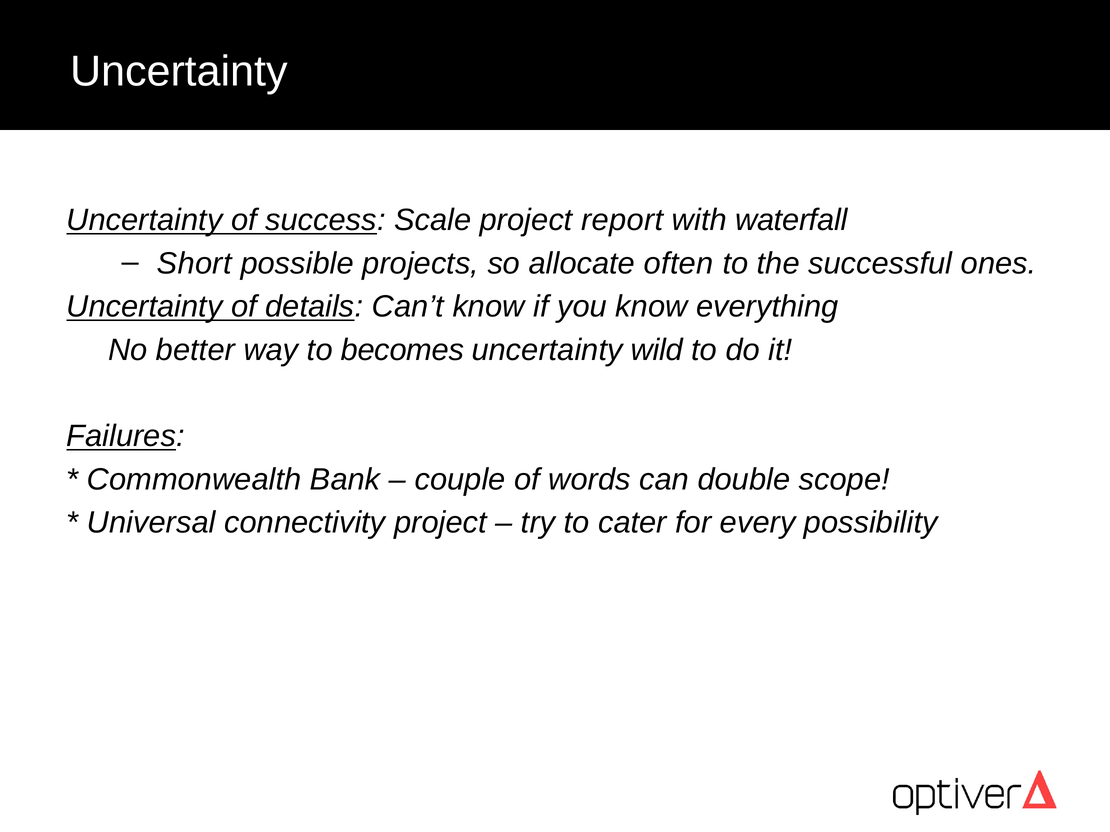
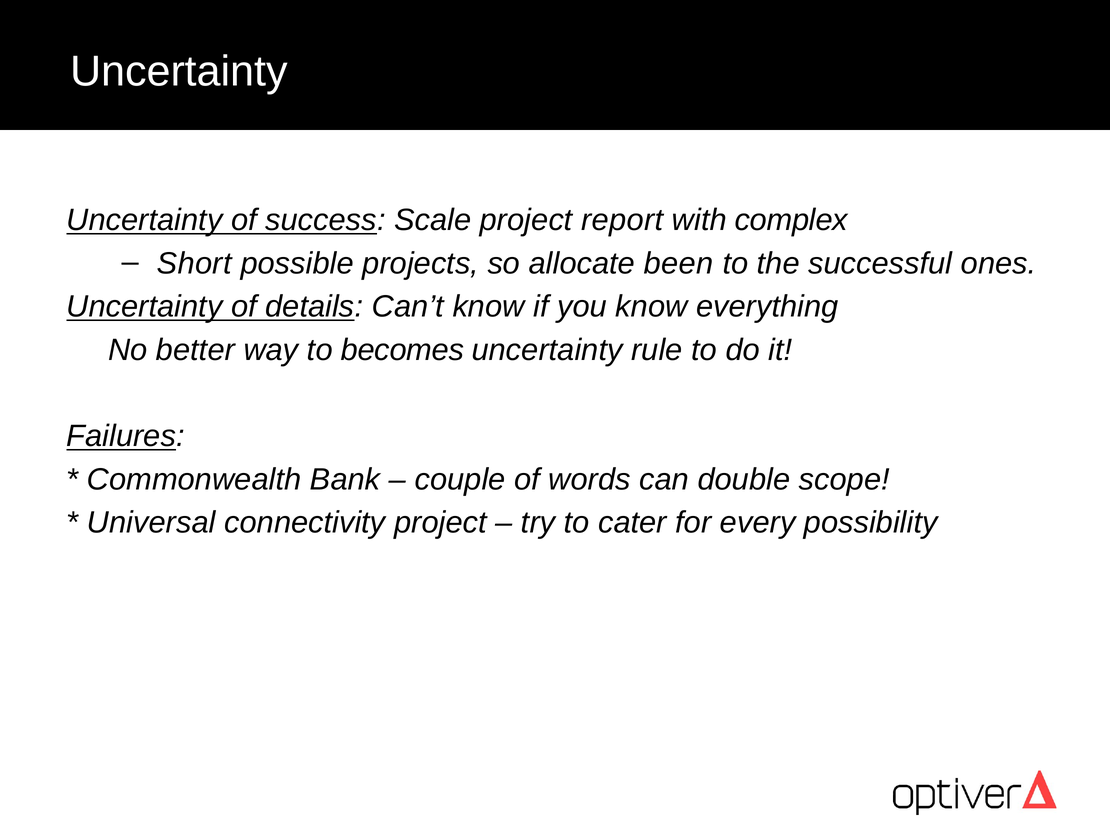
waterfall: waterfall -> complex
often: often -> been
wild: wild -> rule
